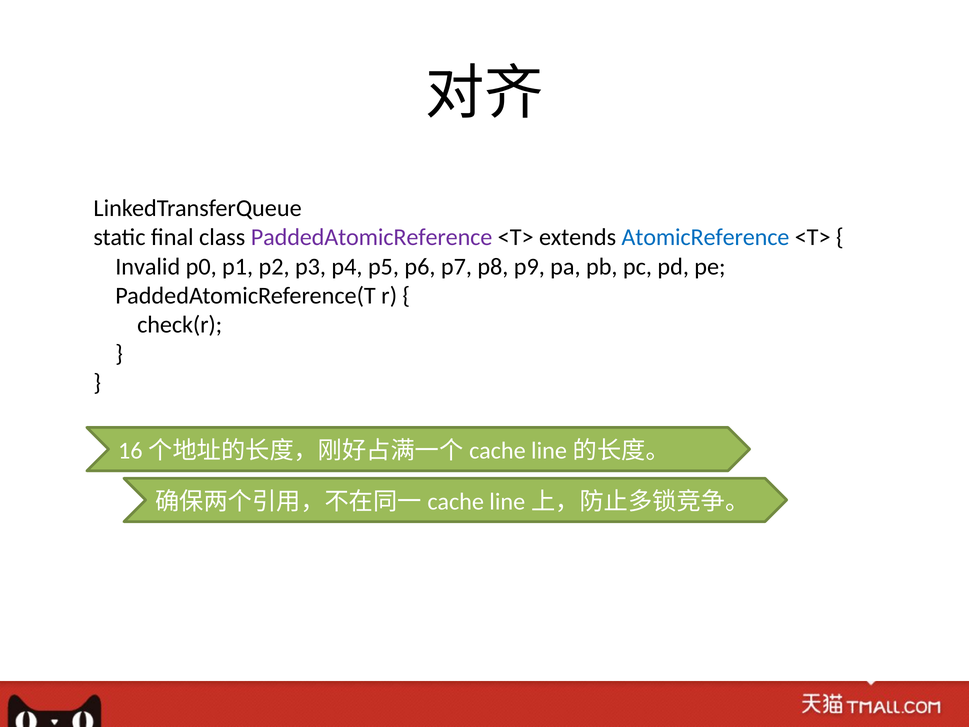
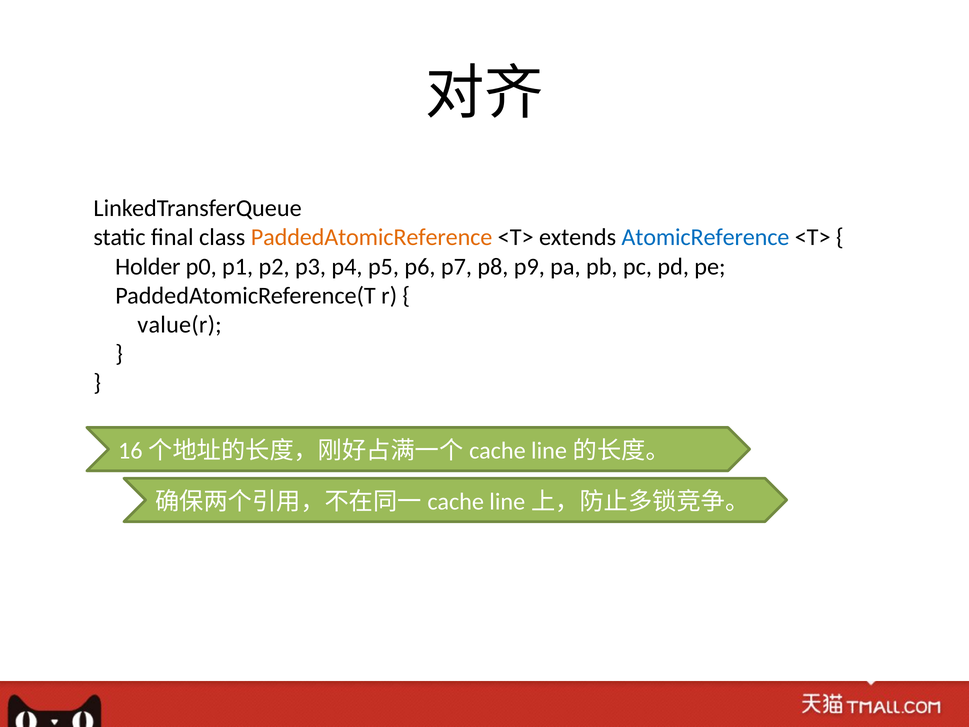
PaddedAtomicReference colour: purple -> orange
Invalid: Invalid -> Holder
check(r: check(r -> value(r
